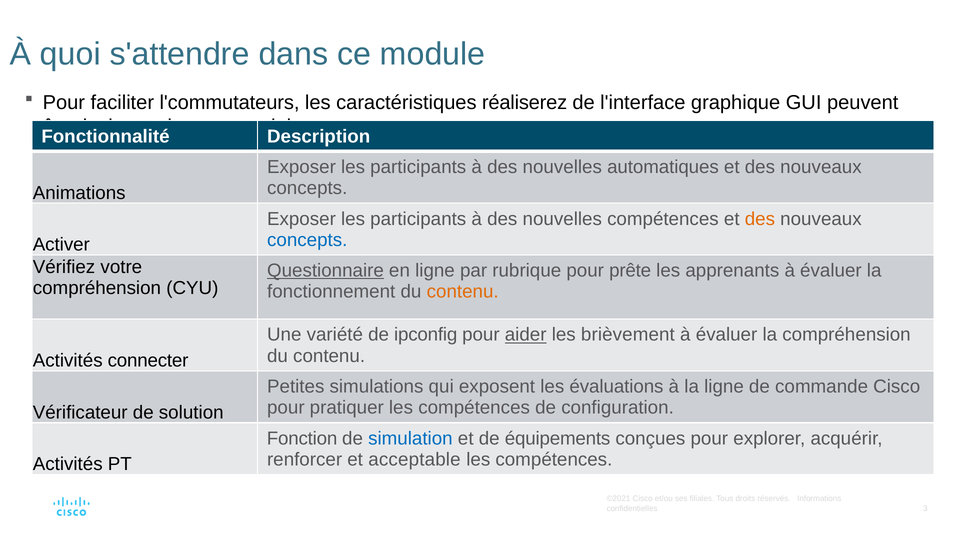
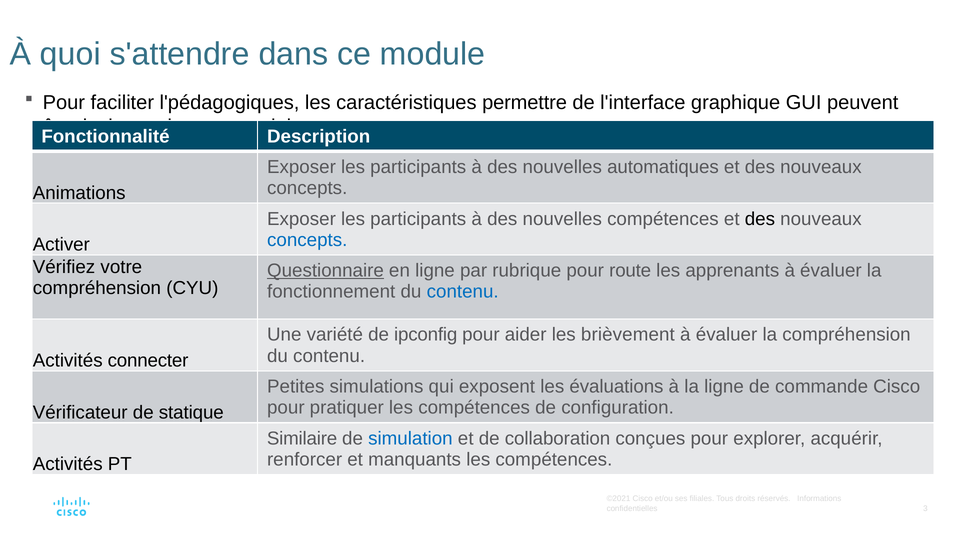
l'commutateurs: l'commutateurs -> l'pédagogiques
réaliserez: réaliserez -> permettre
des at (760, 219) colour: orange -> black
prête: prête -> route
contenu at (463, 292) colour: orange -> blue
aider underline: present -> none
solution: solution -> statique
Fonction: Fonction -> Similaire
équipements: équipements -> collaboration
acceptable: acceptable -> manquants
